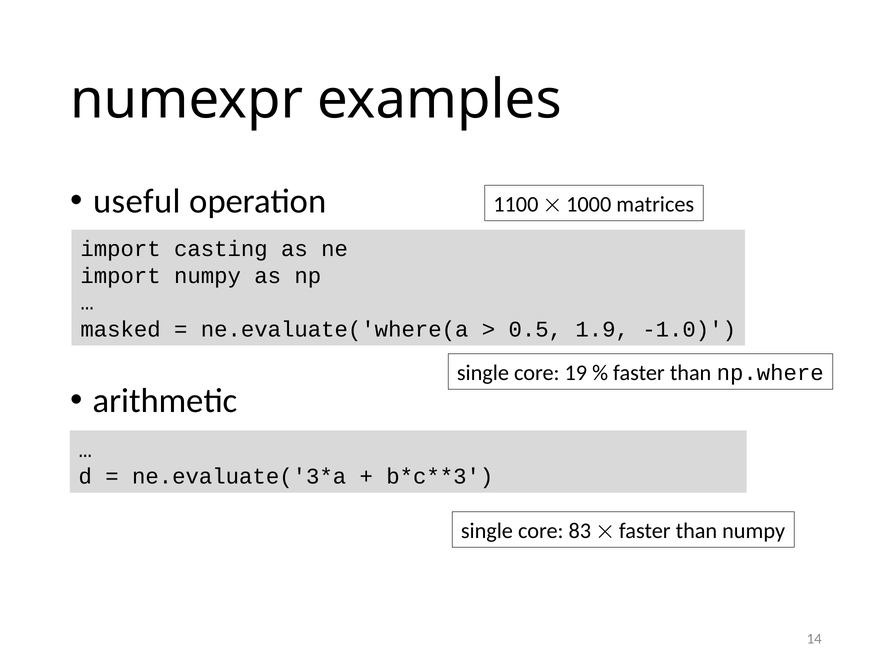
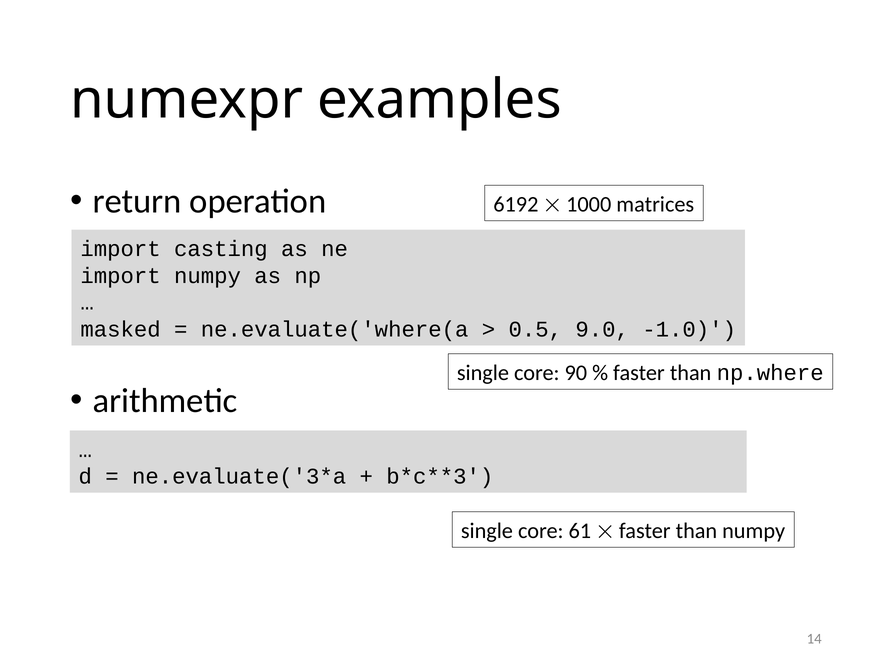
useful: useful -> return
1100: 1100 -> 6192
1.9: 1.9 -> 9.0
19: 19 -> 90
83: 83 -> 61
